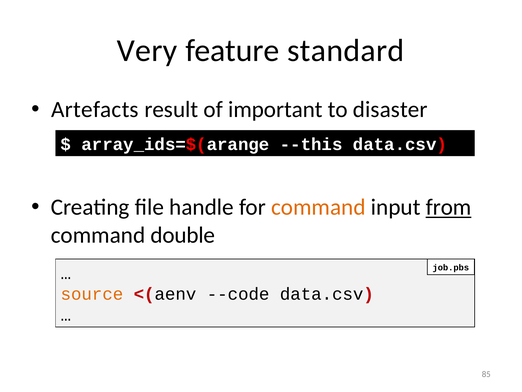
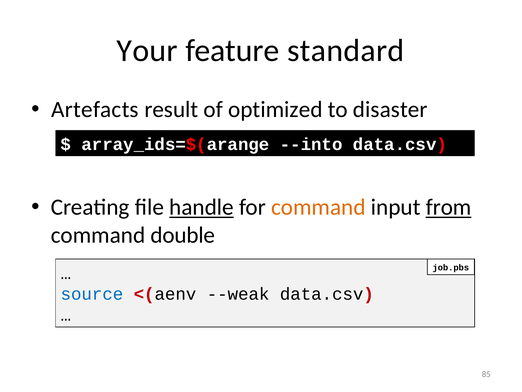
Very: Very -> Your
important: important -> optimized
--this: --this -> --into
handle underline: none -> present
source colour: orange -> blue
--code: --code -> --weak
